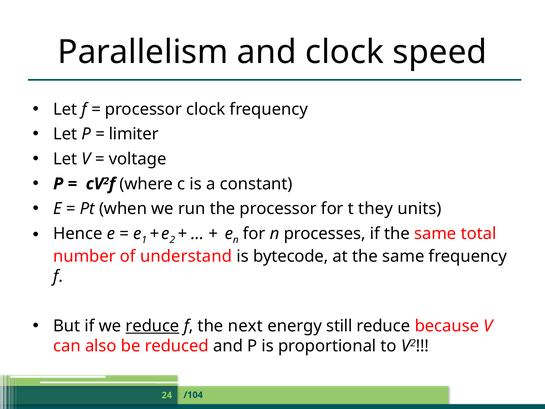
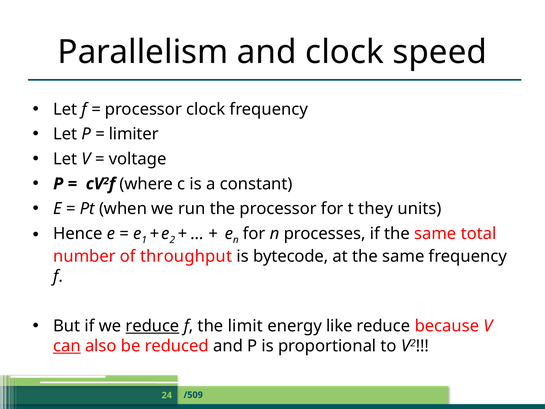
understand: understand -> throughput
next: next -> limit
still: still -> like
can underline: none -> present
/104: /104 -> /509
